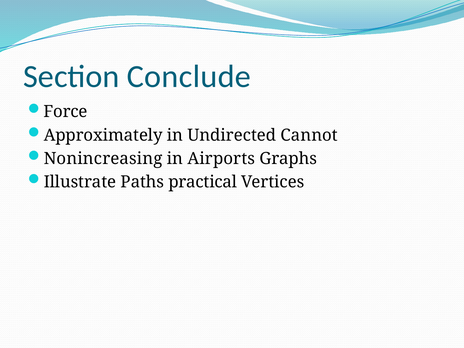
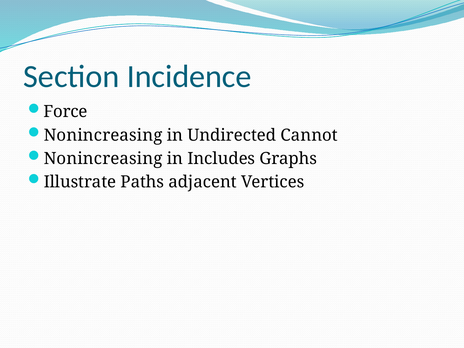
Conclude: Conclude -> Incidence
Approximately at (103, 135): Approximately -> Nonincreasing
Airports: Airports -> Includes
practical: practical -> adjacent
